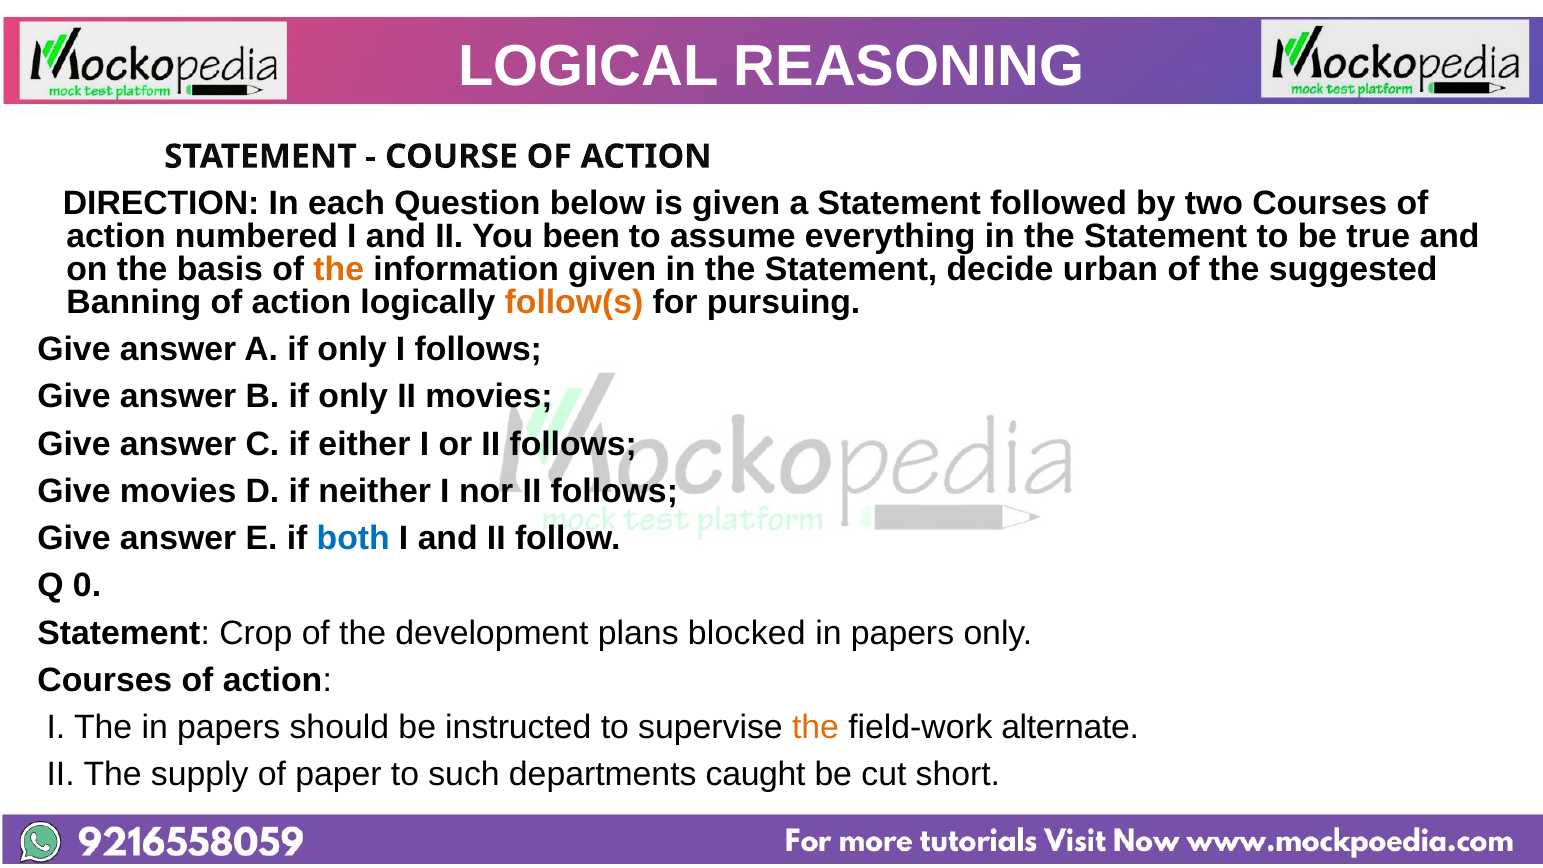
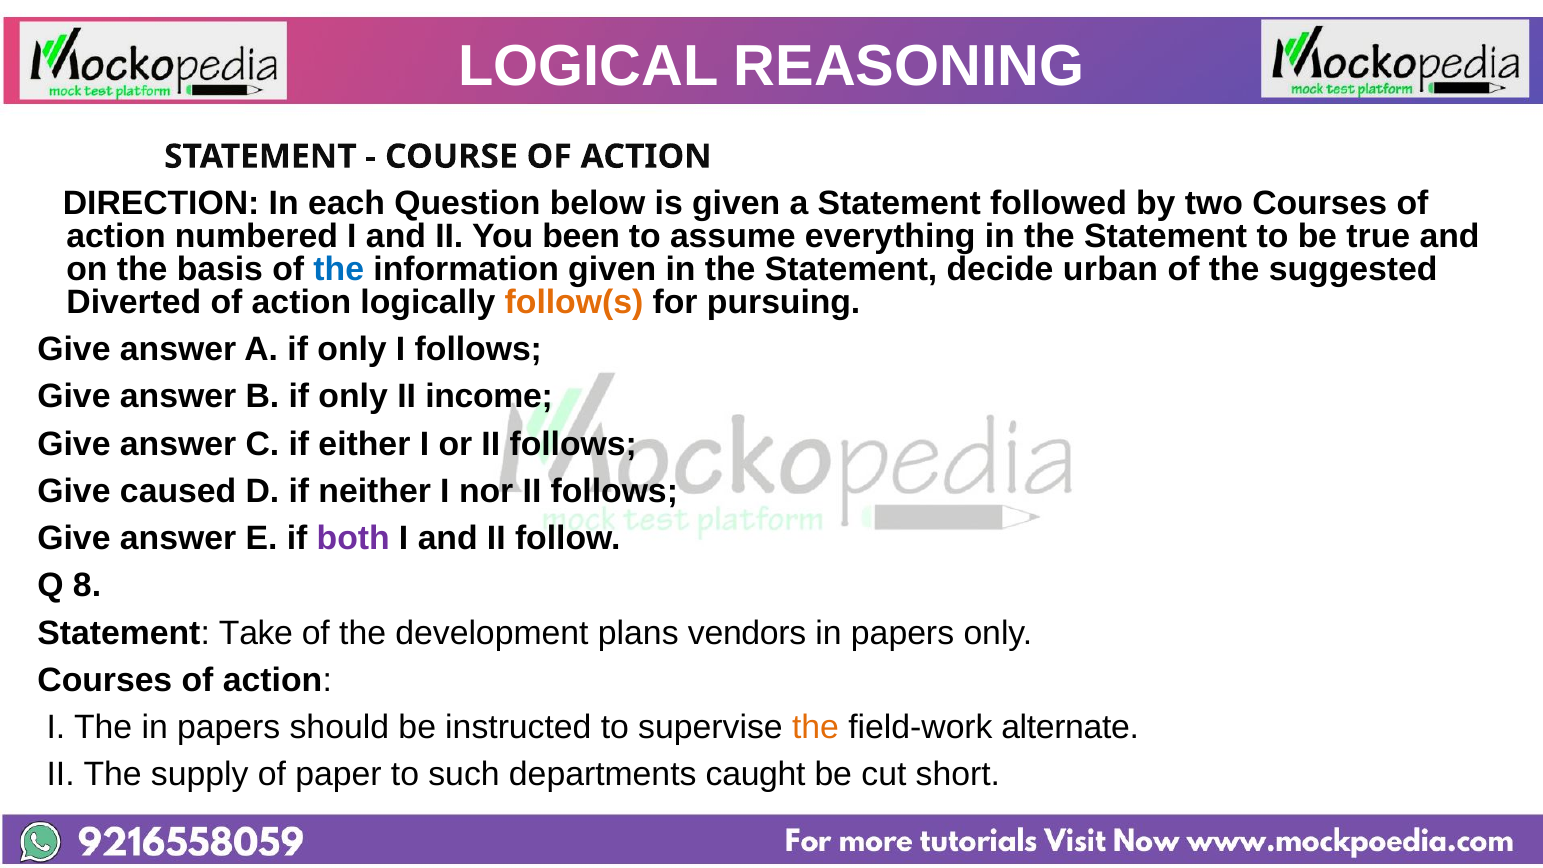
the at (339, 269) colour: orange -> blue
Banning: Banning -> Diverted
II movies: movies -> income
Give movies: movies -> caused
both colour: blue -> purple
0: 0 -> 8
Crop: Crop -> Take
blocked: blocked -> vendors
